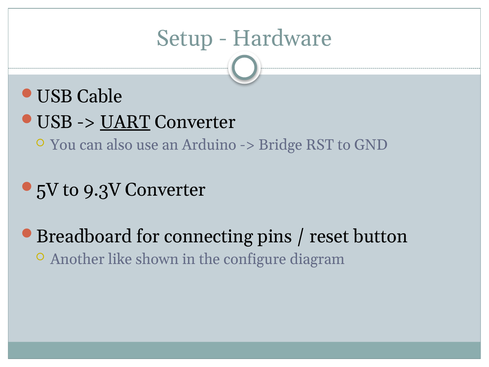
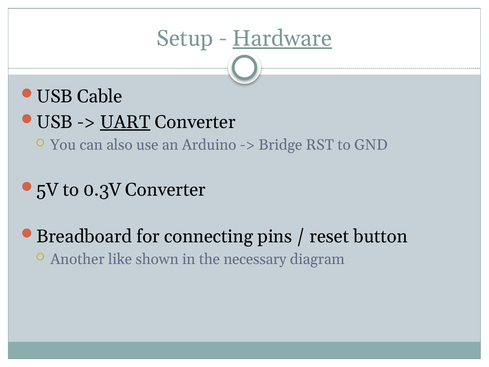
Hardware underline: none -> present
9.3V: 9.3V -> 0.3V
configure: configure -> necessary
